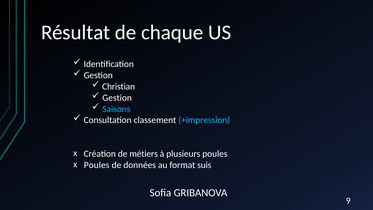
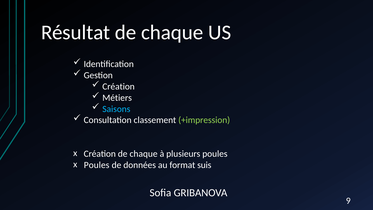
Christian at (119, 86): Christian -> Création
Gestion at (117, 98): Gestion -> Métiers
+impression colour: light blue -> light green
Création de métiers: métiers -> chaque
